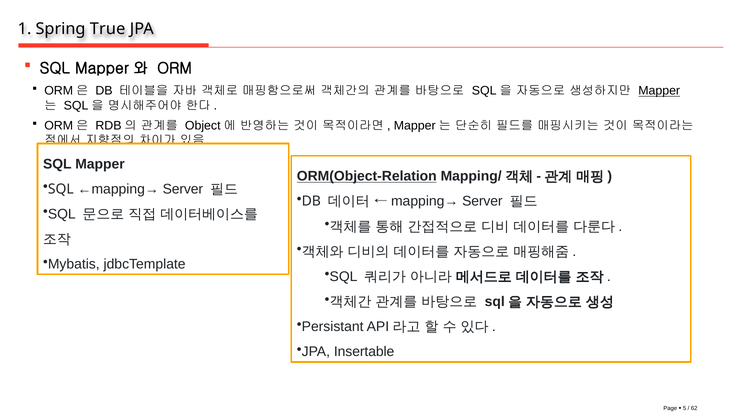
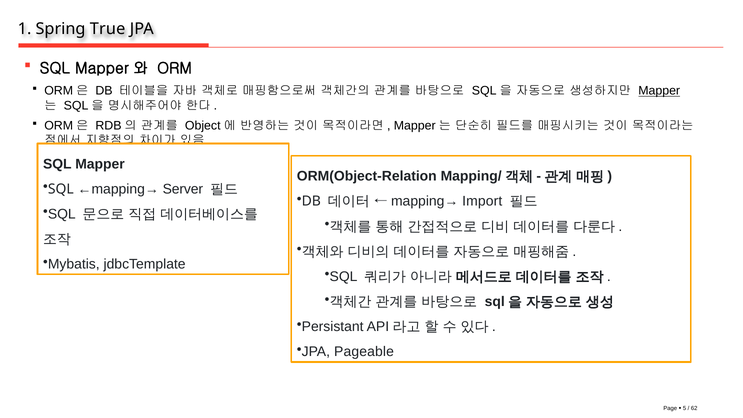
ORM(Object-Relation underline: present -> none
Server at (482, 201): Server -> Import
Insertable: Insertable -> Pageable
